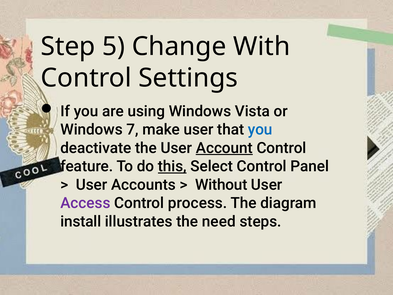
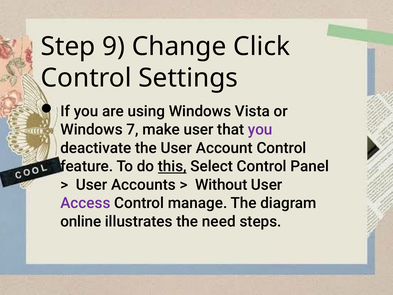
5: 5 -> 9
With: With -> Click
you at (260, 130) colour: blue -> purple
Account underline: present -> none
process: process -> manage
install: install -> online
